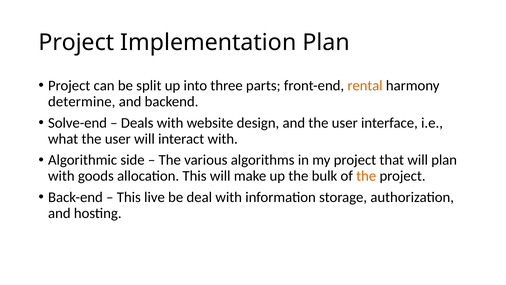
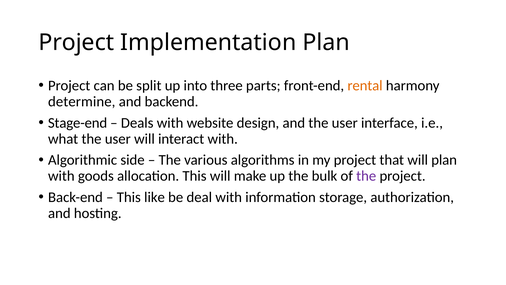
Solve-end: Solve-end -> Stage-end
the at (366, 176) colour: orange -> purple
live: live -> like
